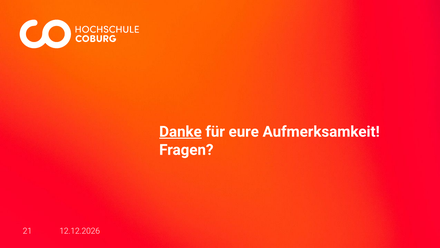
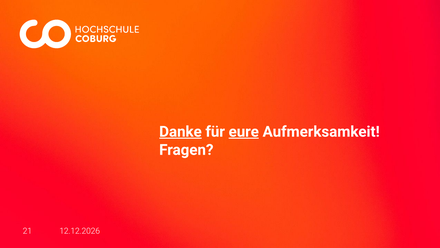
eure underline: none -> present
